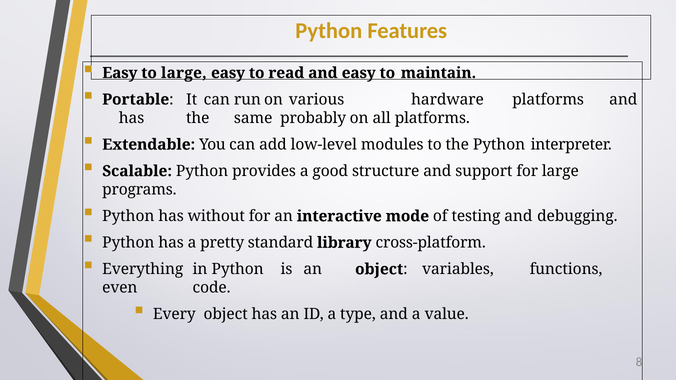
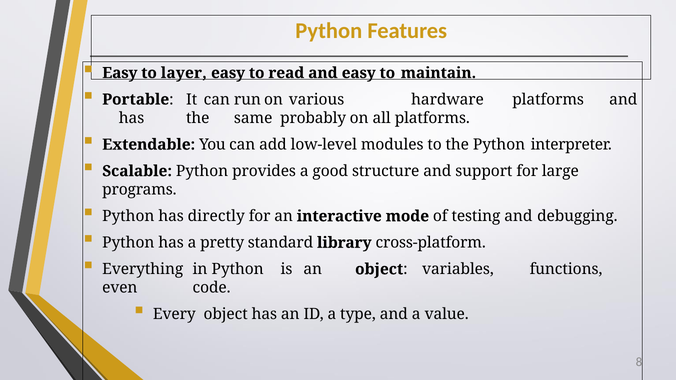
to large: large -> layer
without: without -> directly
